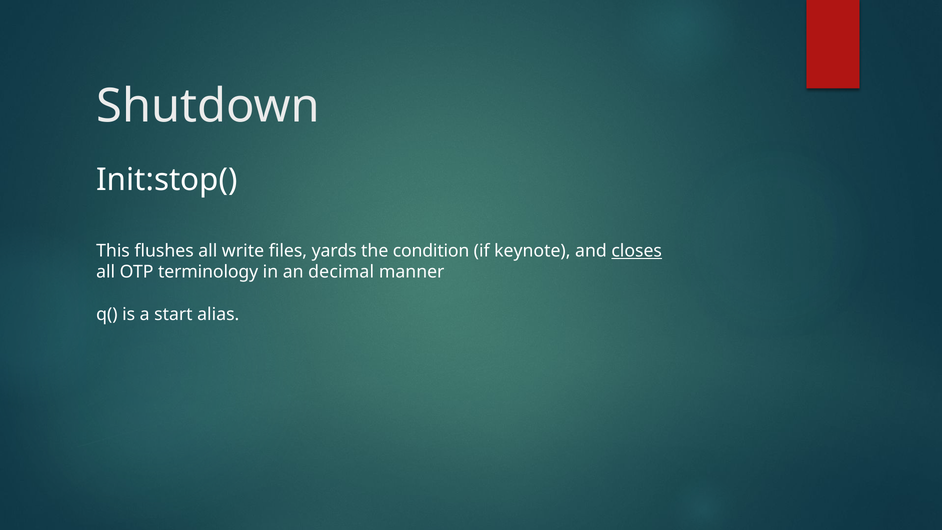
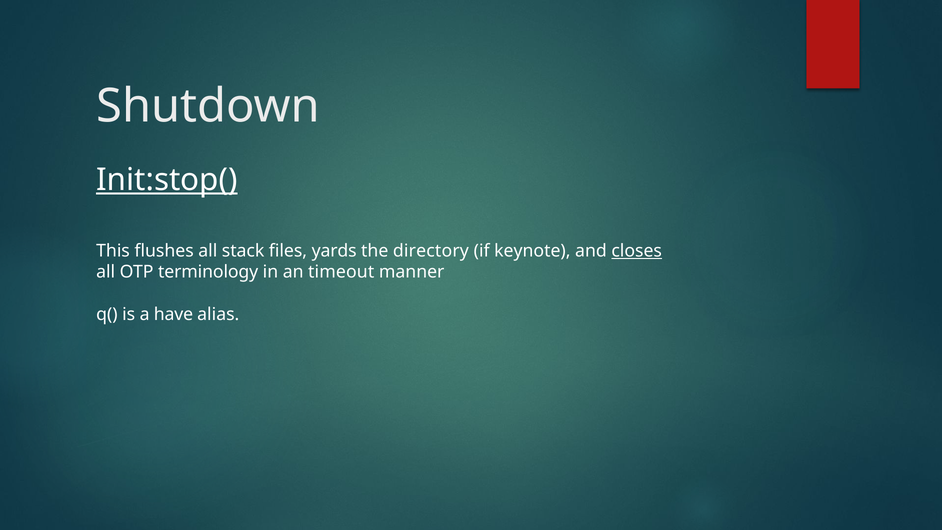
Init:stop( underline: none -> present
write: write -> stack
condition: condition -> directory
decimal: decimal -> timeout
start: start -> have
